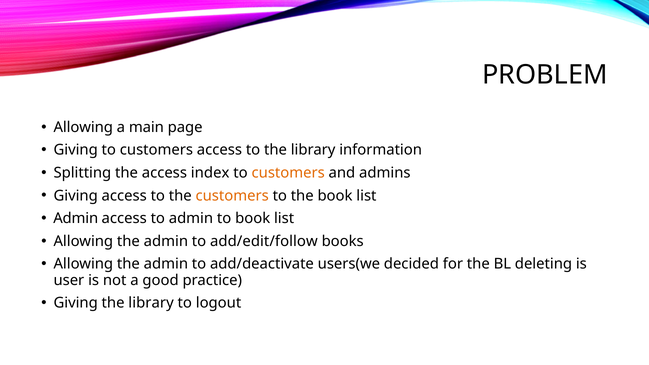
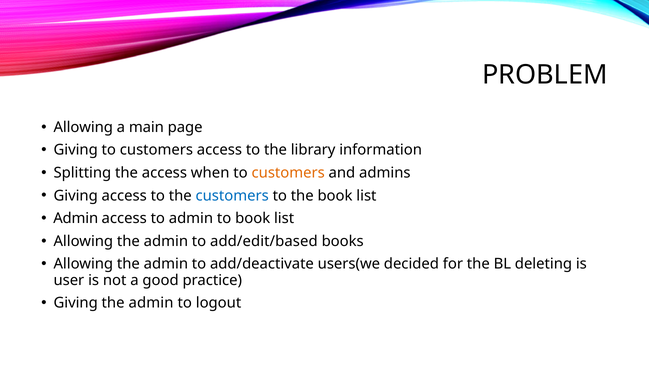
index: index -> when
customers at (232, 196) colour: orange -> blue
add/edit/follow: add/edit/follow -> add/edit/based
Giving the library: library -> admin
